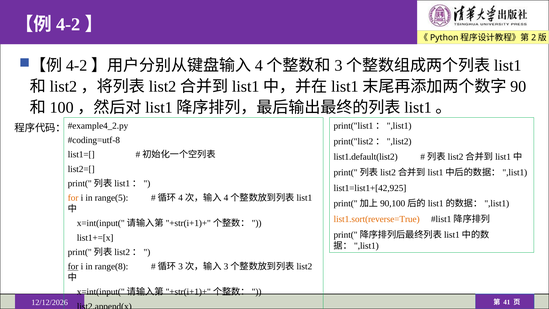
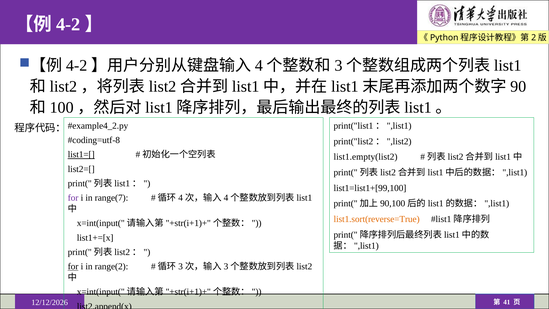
list1=[ underline: none -> present
list1.default(list2: list1.default(list2 -> list1.empty(list2
list1=list1+[42,925: list1=list1+[42,925 -> list1=list1+[99,100
for at (73, 198) colour: orange -> purple
range(5: range(5 -> range(7
range(8: range(8 -> range(2
